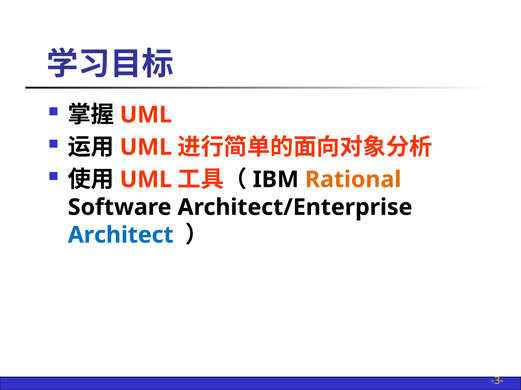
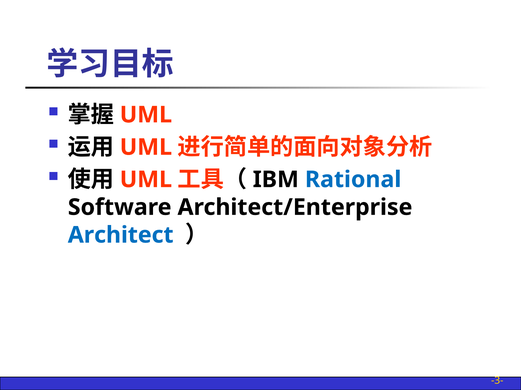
Rational colour: orange -> blue
